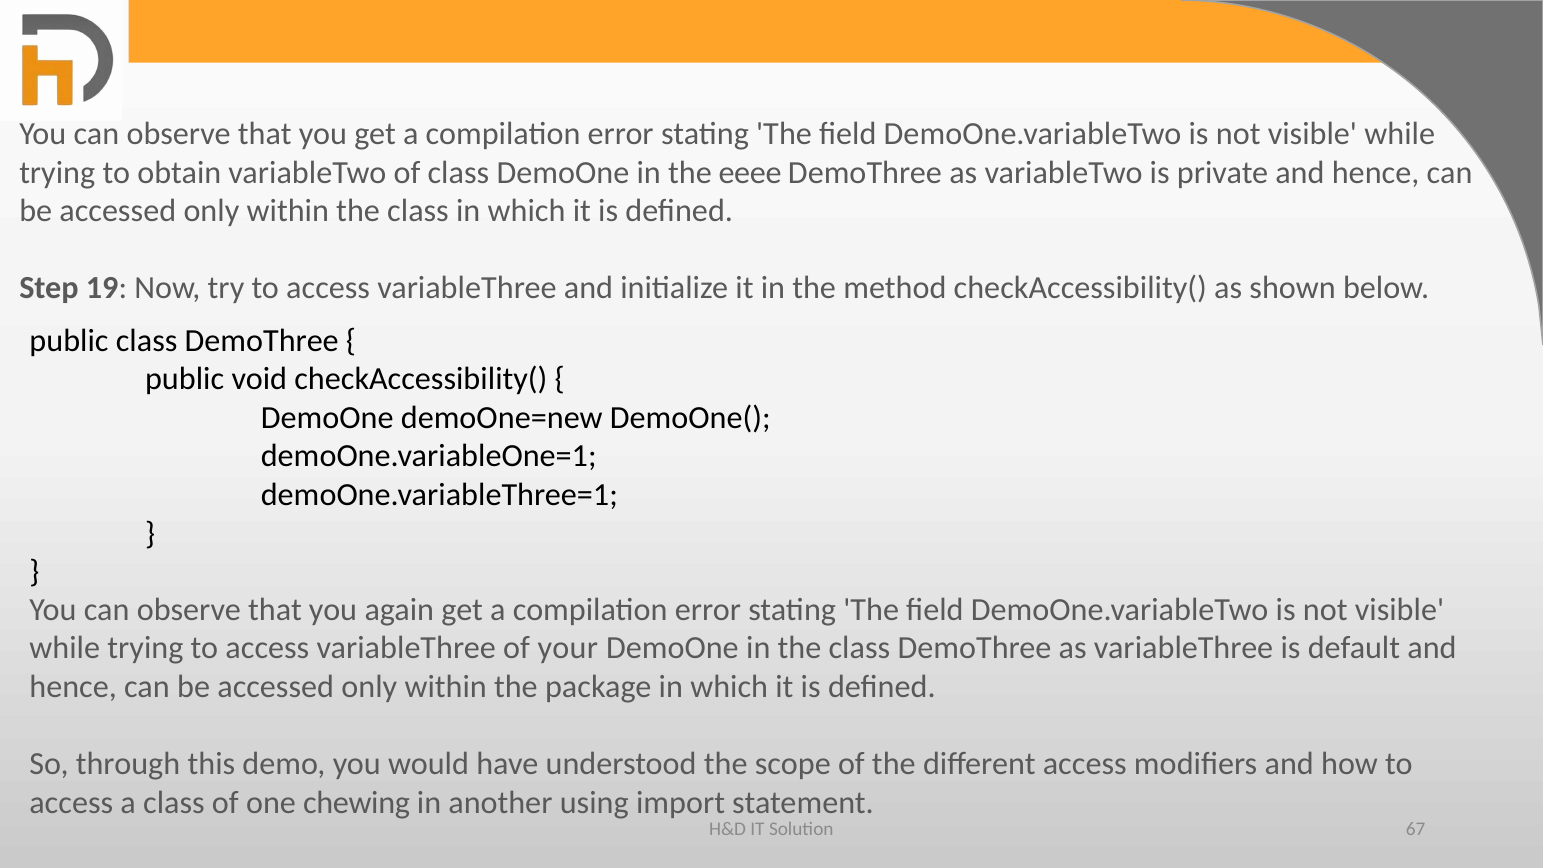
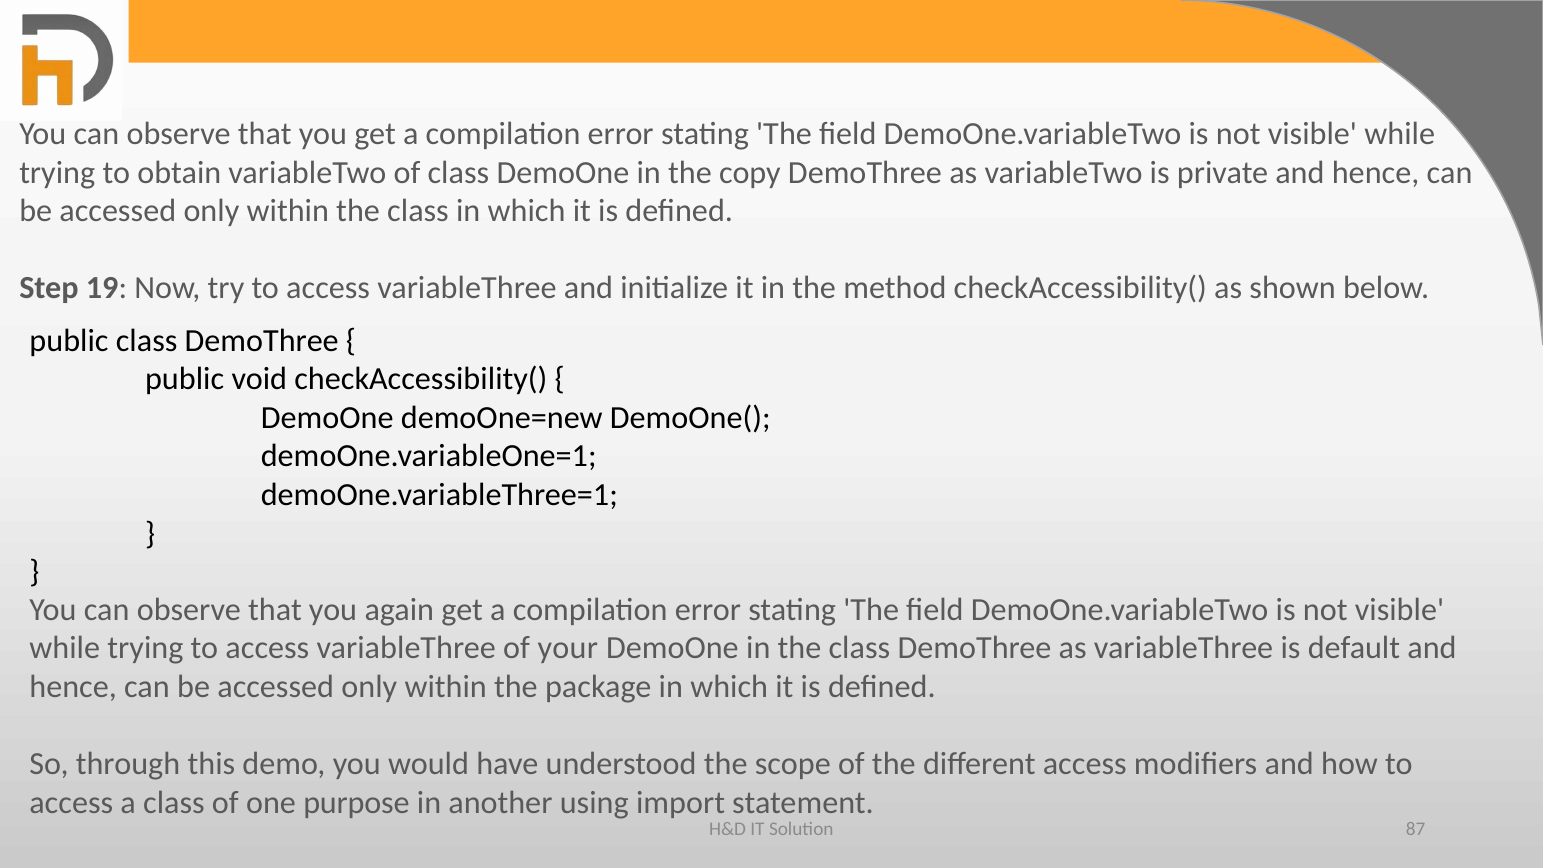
eeee: eeee -> copy
chewing: chewing -> purpose
67: 67 -> 87
